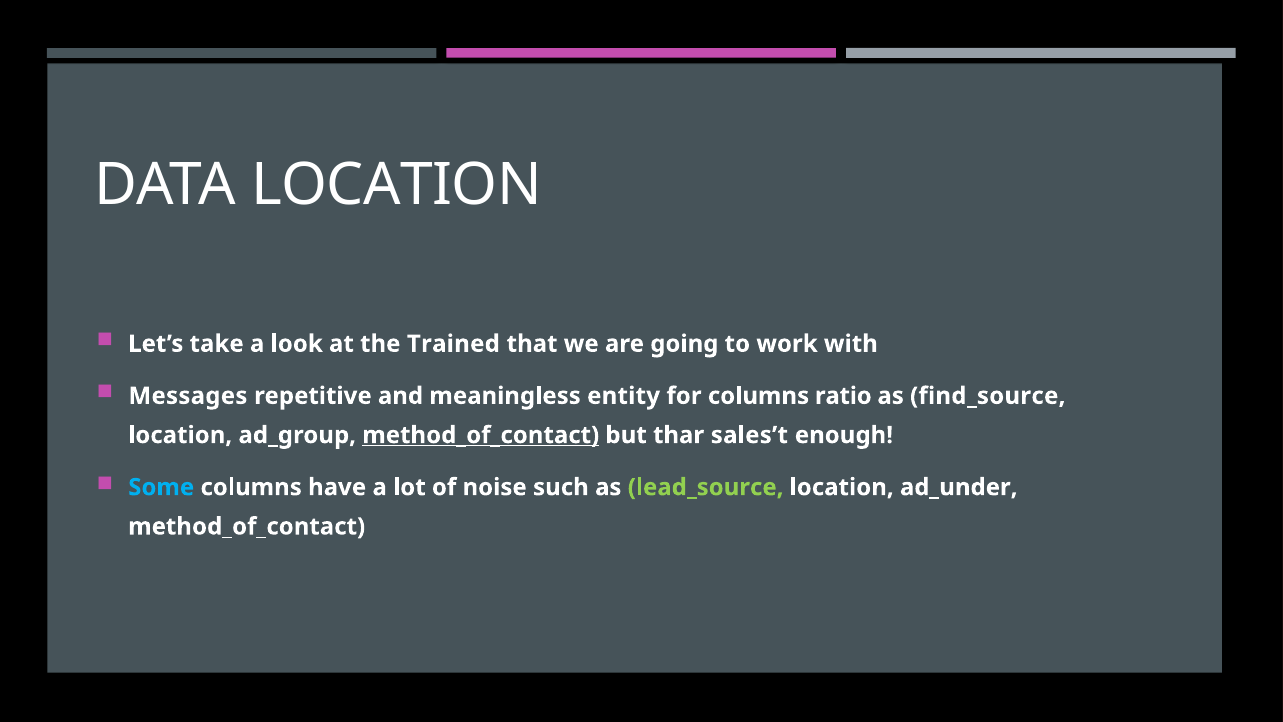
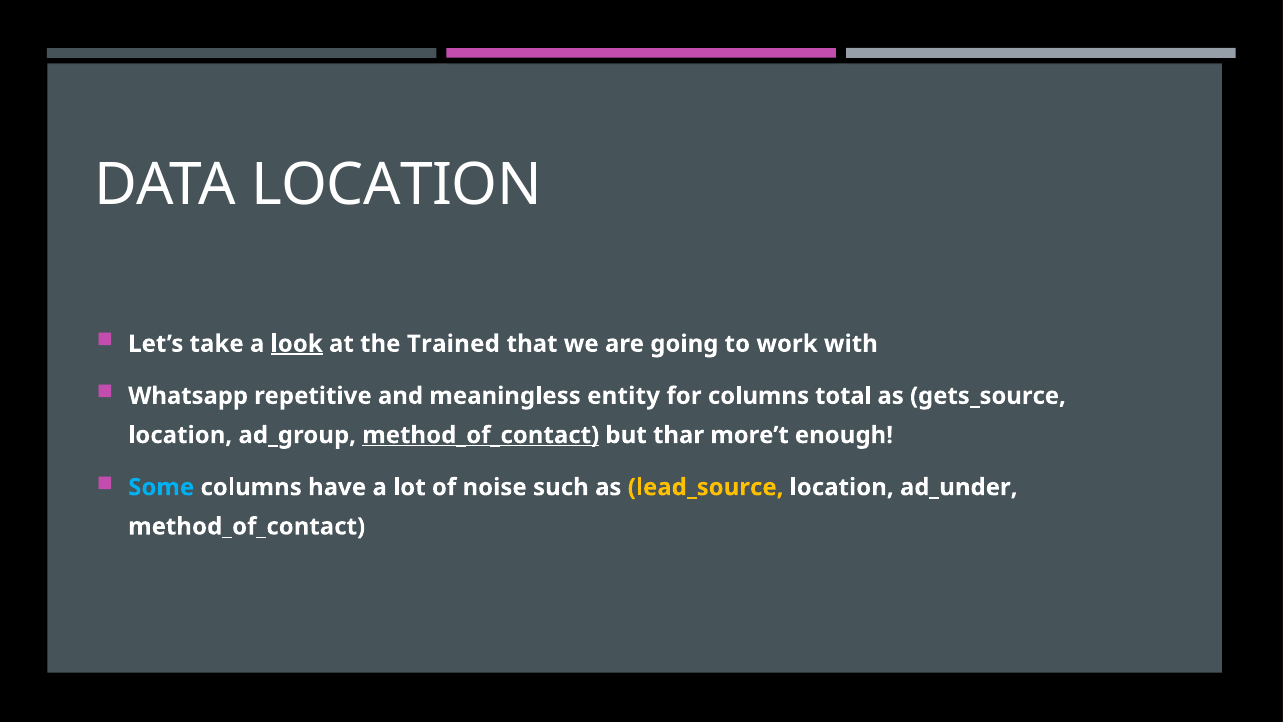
look underline: none -> present
Messages: Messages -> Whatsapp
ratio: ratio -> total
find_source: find_source -> gets_source
sales’t: sales’t -> more’t
lead_source colour: light green -> yellow
